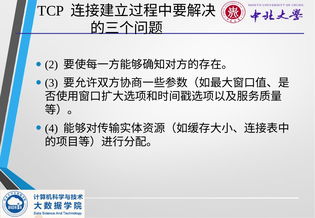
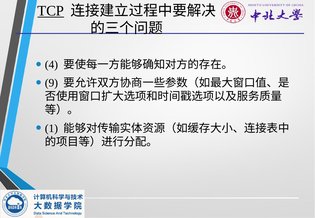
TCP underline: none -> present
2: 2 -> 4
3: 3 -> 9
4: 4 -> 1
